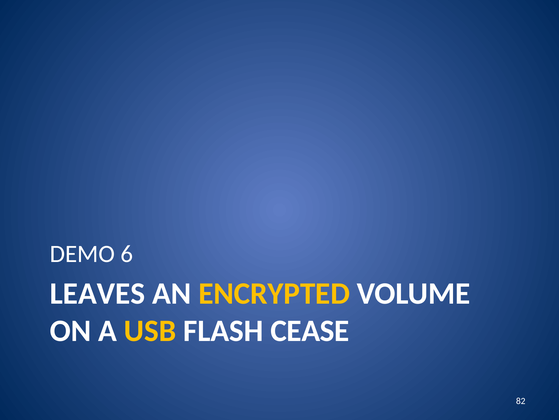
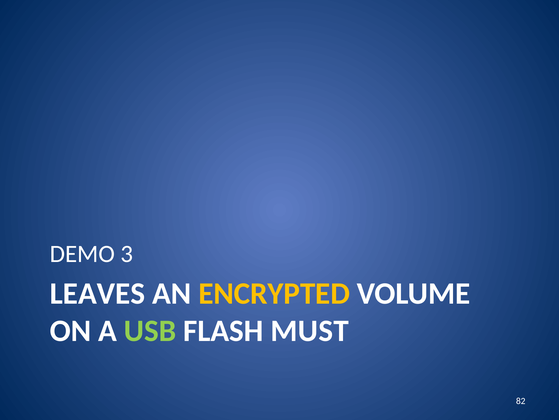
6: 6 -> 3
USB colour: yellow -> light green
CEASE: CEASE -> MUST
